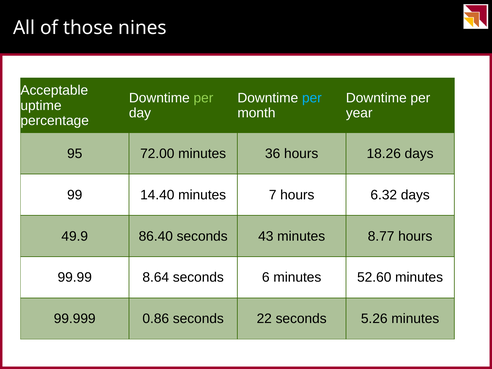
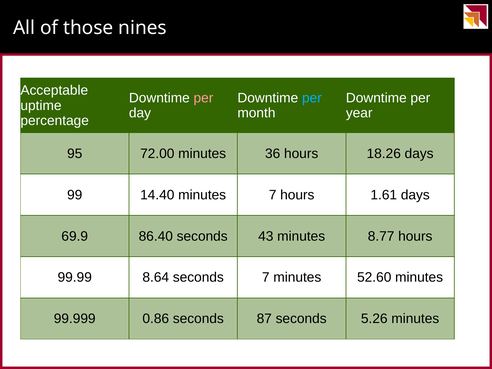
per at (203, 98) colour: light green -> pink
6.32: 6.32 -> 1.61
49.9: 49.9 -> 69.9
seconds 6: 6 -> 7
22: 22 -> 87
